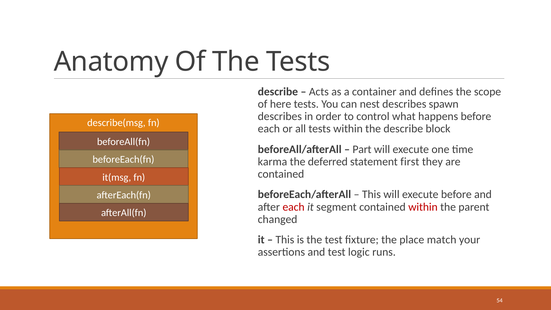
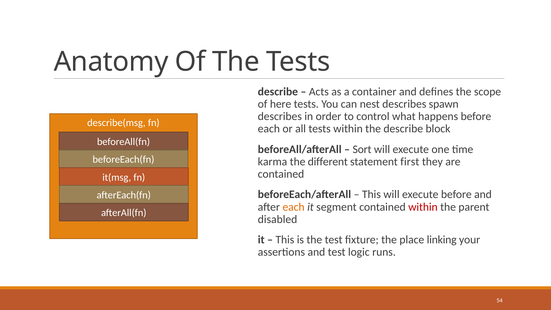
Part: Part -> Sort
deferred: deferred -> different
each at (294, 207) colour: red -> orange
changed: changed -> disabled
match: match -> linking
